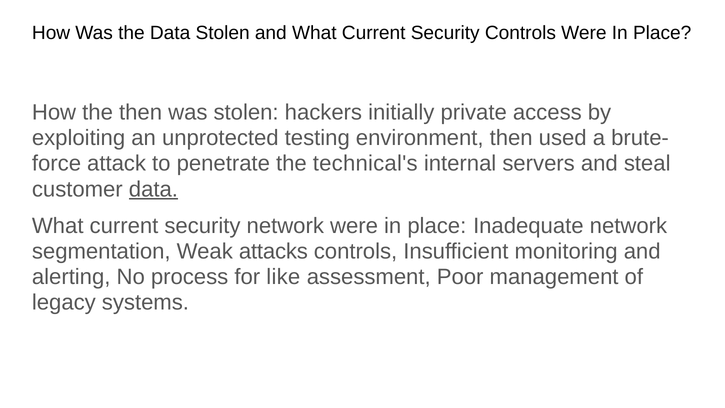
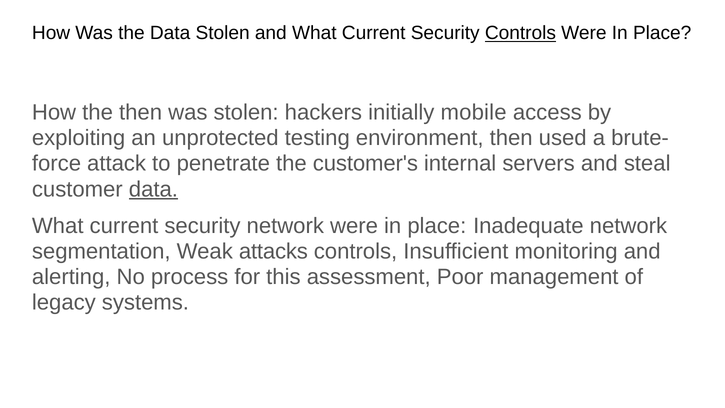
Controls at (520, 33) underline: none -> present
private: private -> mobile
technical's: technical's -> customer's
like: like -> this
